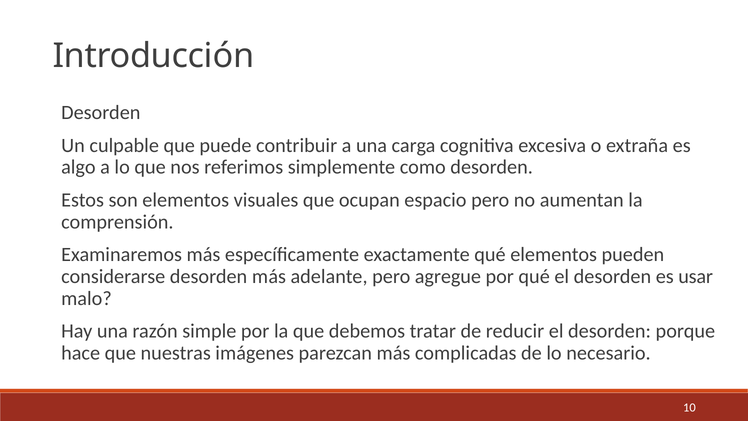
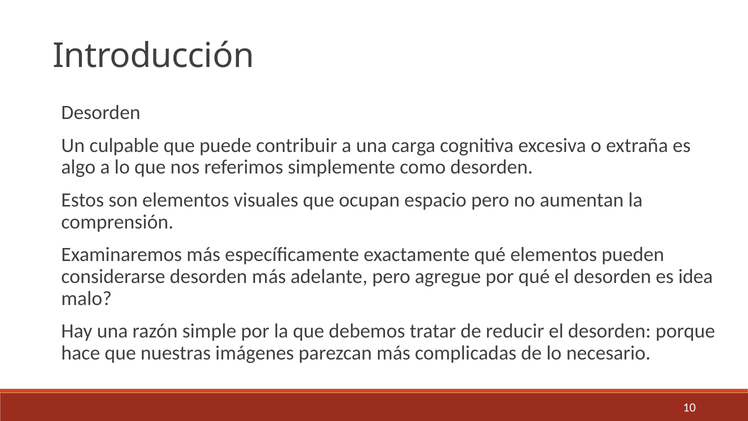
usar: usar -> idea
